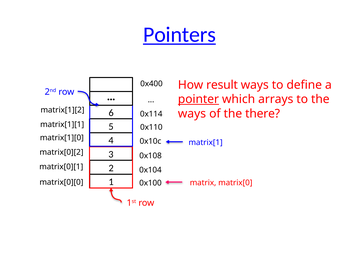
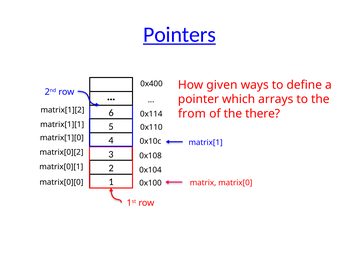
result: result -> given
pointer underline: present -> none
ways at (192, 114): ways -> from
